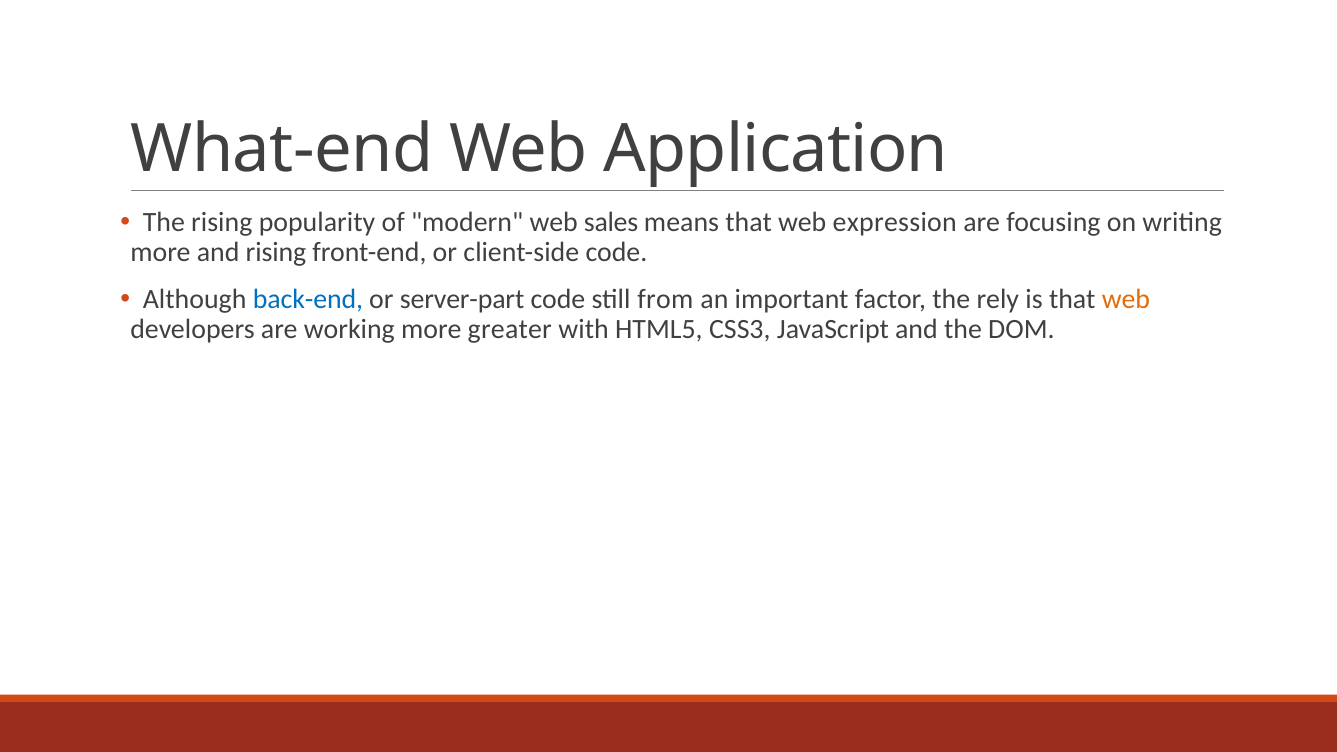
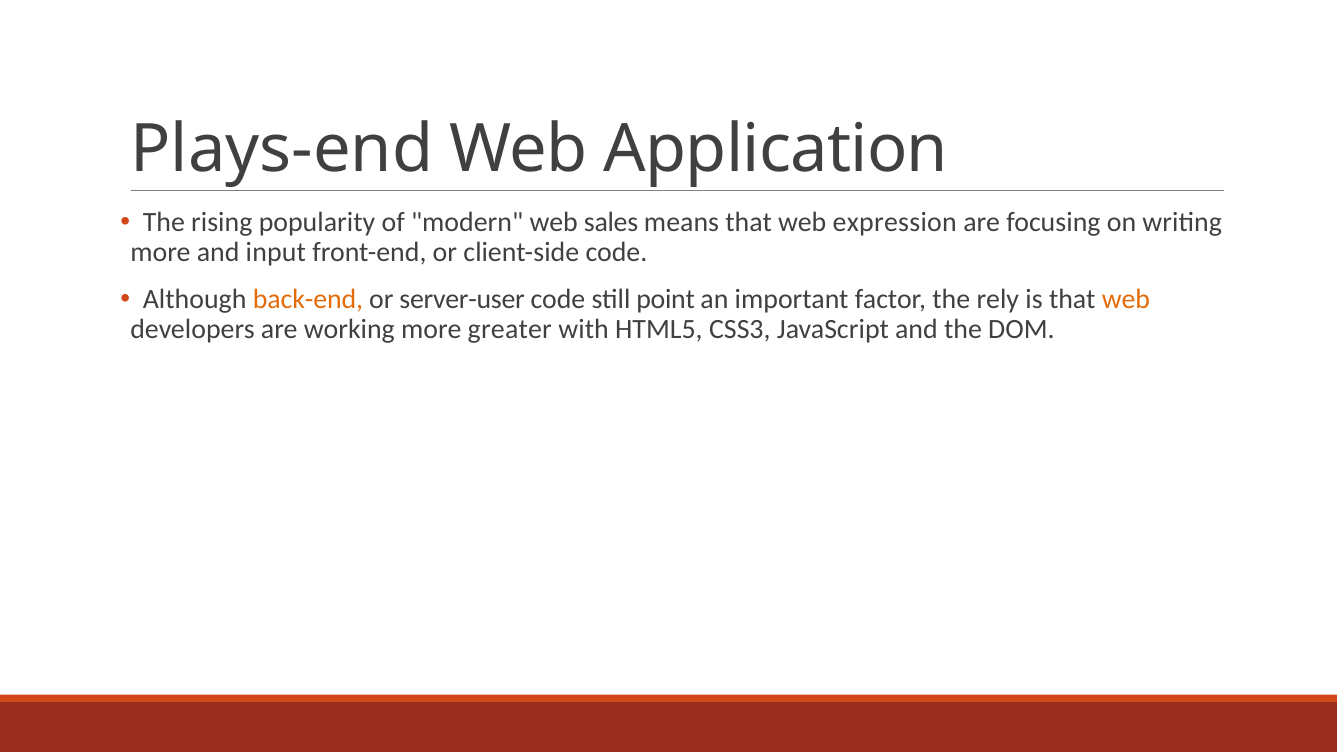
What-end: What-end -> Plays-end
and rising: rising -> input
back-end colour: blue -> orange
server-part: server-part -> server-user
from: from -> point
